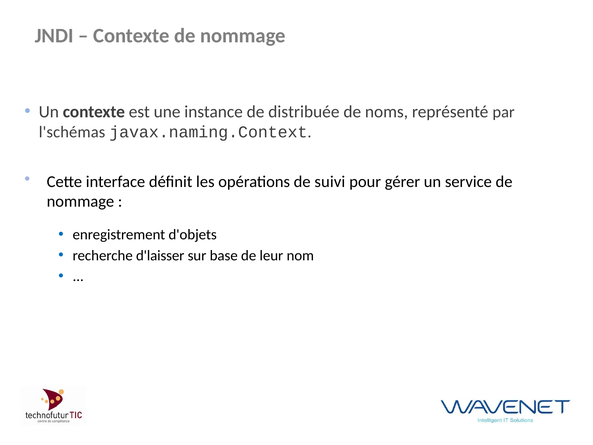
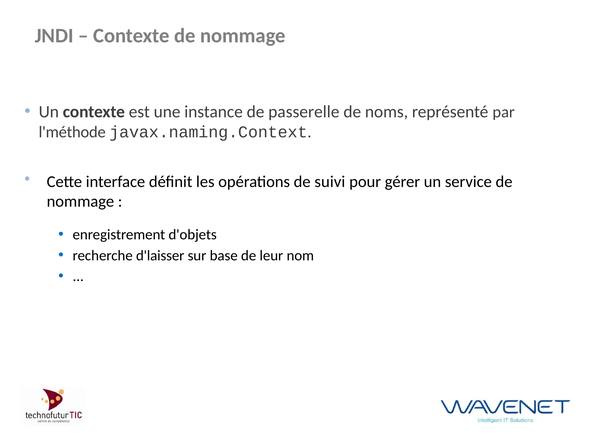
distribuée: distribuée -> passerelle
l'schémas: l'schémas -> l'méthode
